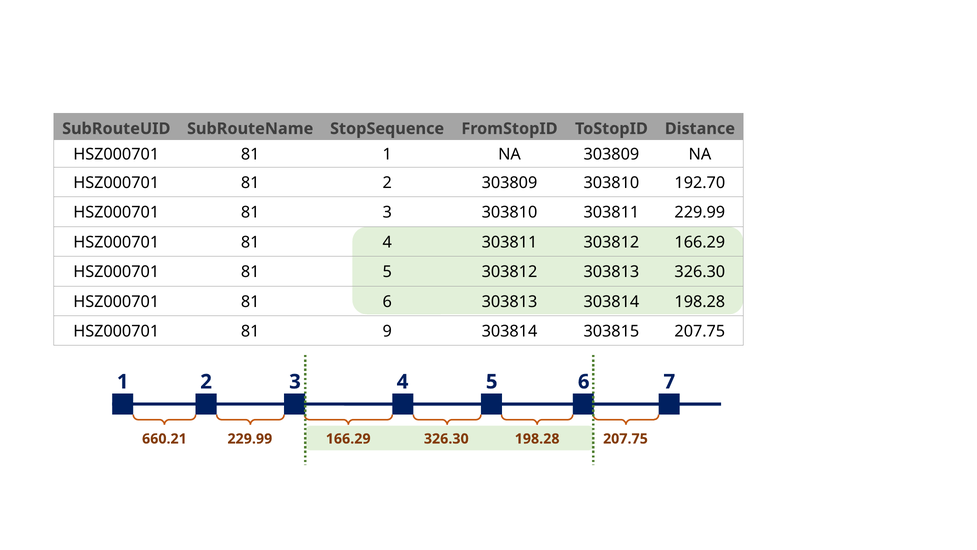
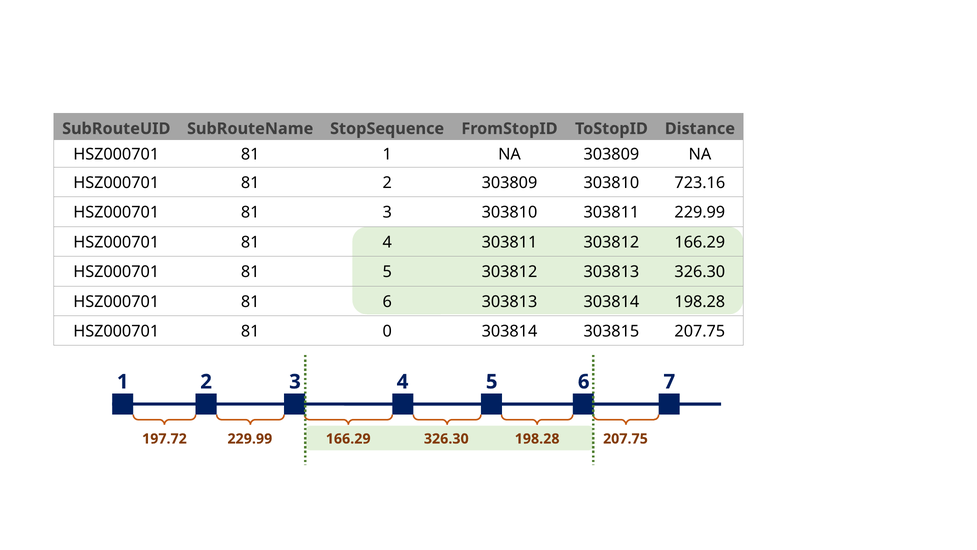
192.70: 192.70 -> 723.16
9: 9 -> 0
660.21: 660.21 -> 197.72
